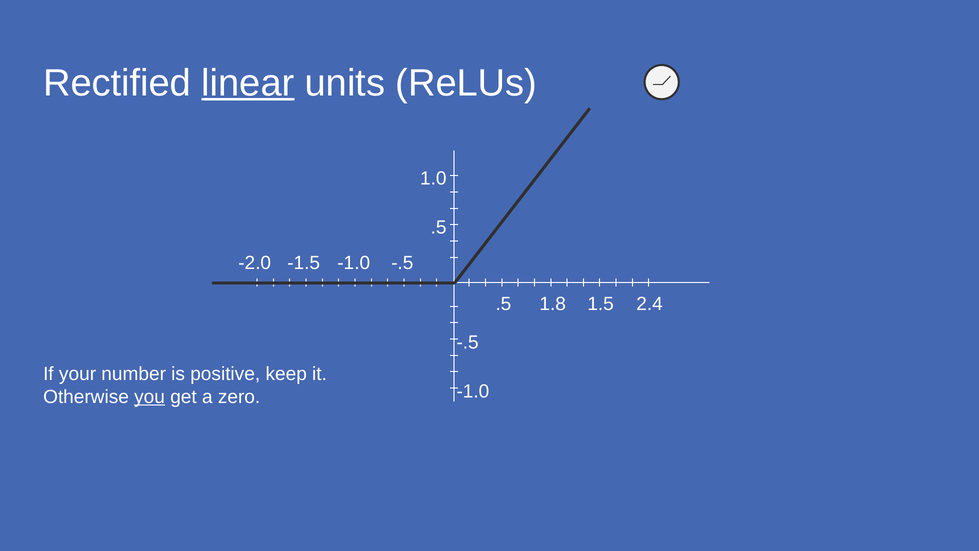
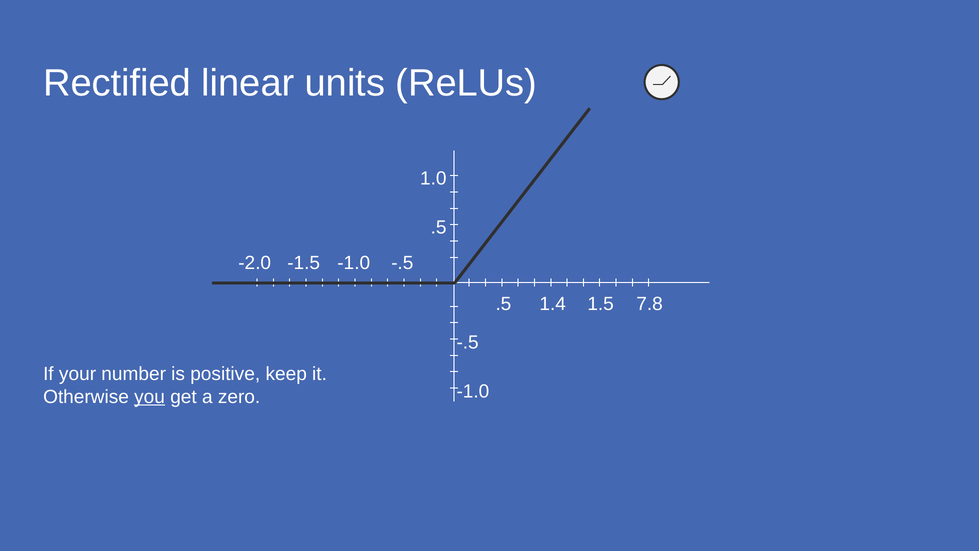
linear underline: present -> none
1.8: 1.8 -> 1.4
2.4: 2.4 -> 7.8
